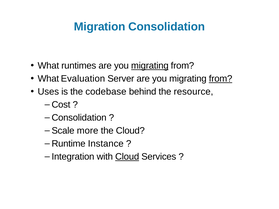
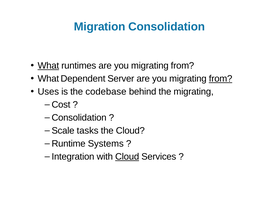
What at (48, 66) underline: none -> present
migrating at (150, 66) underline: present -> none
Evaluation: Evaluation -> Dependent
the resource: resource -> migrating
more: more -> tasks
Instance: Instance -> Systems
